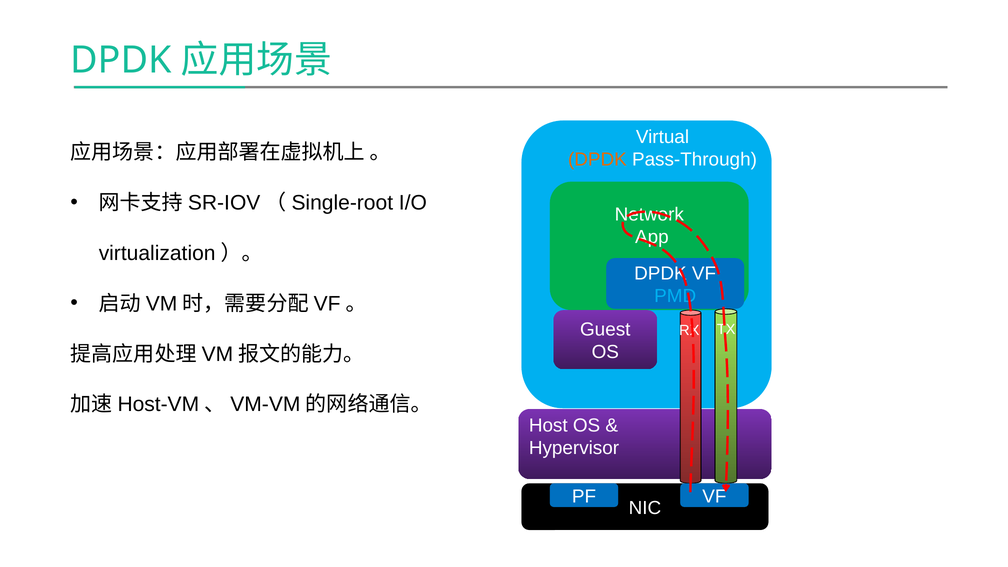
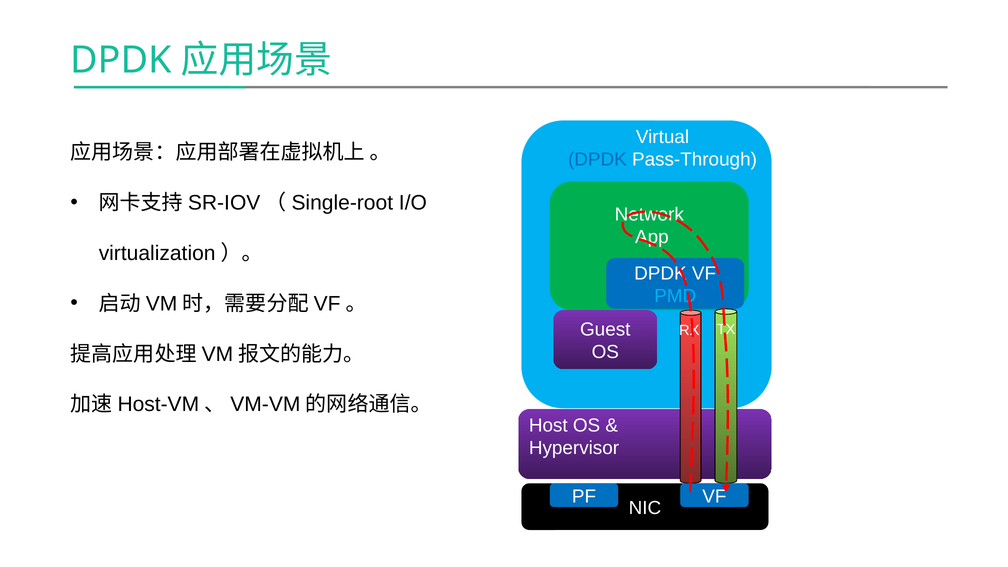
DPDK at (597, 160) colour: orange -> blue
